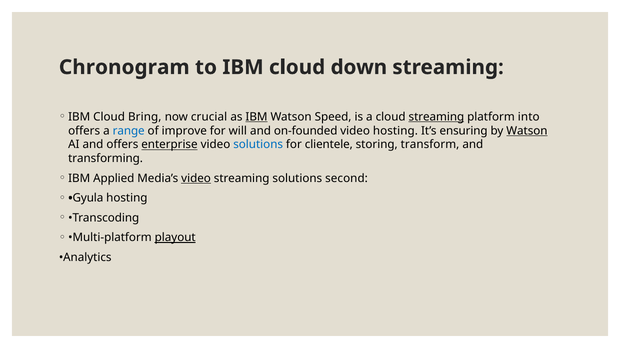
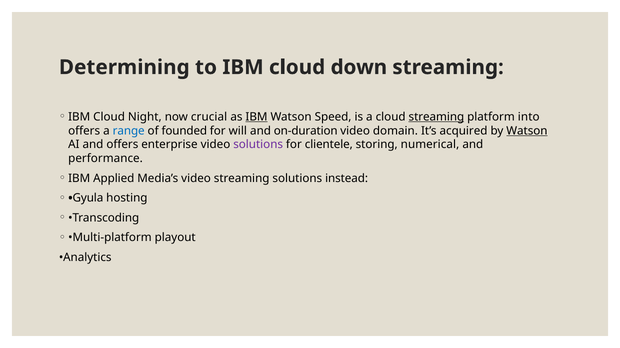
Chronogram: Chronogram -> Determining
Bring: Bring -> Night
improve: improve -> founded
on-founded: on-founded -> on-duration
video hosting: hosting -> domain
ensuring: ensuring -> acquired
enterprise underline: present -> none
solutions at (258, 145) colour: blue -> purple
transform: transform -> numerical
transforming: transforming -> performance
video at (196, 179) underline: present -> none
second: second -> instead
playout underline: present -> none
